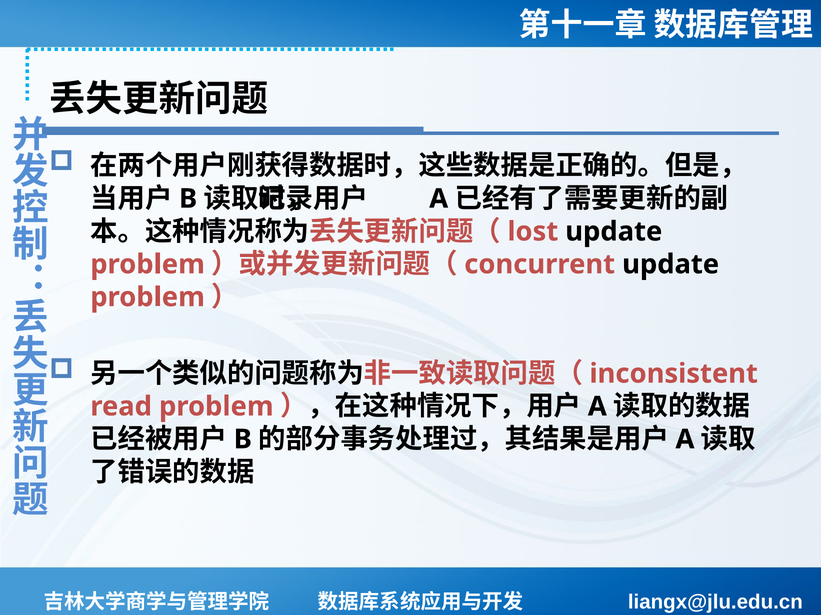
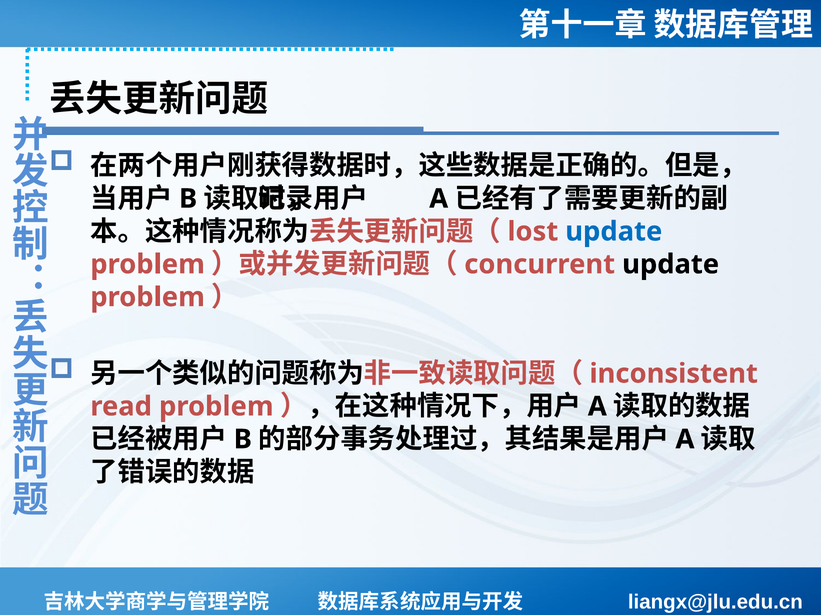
update at (614, 232) colour: black -> blue
